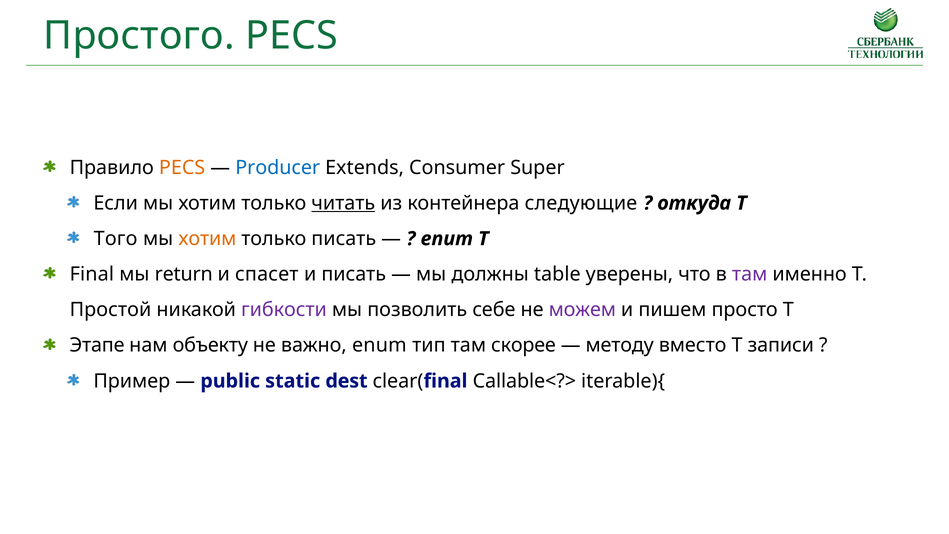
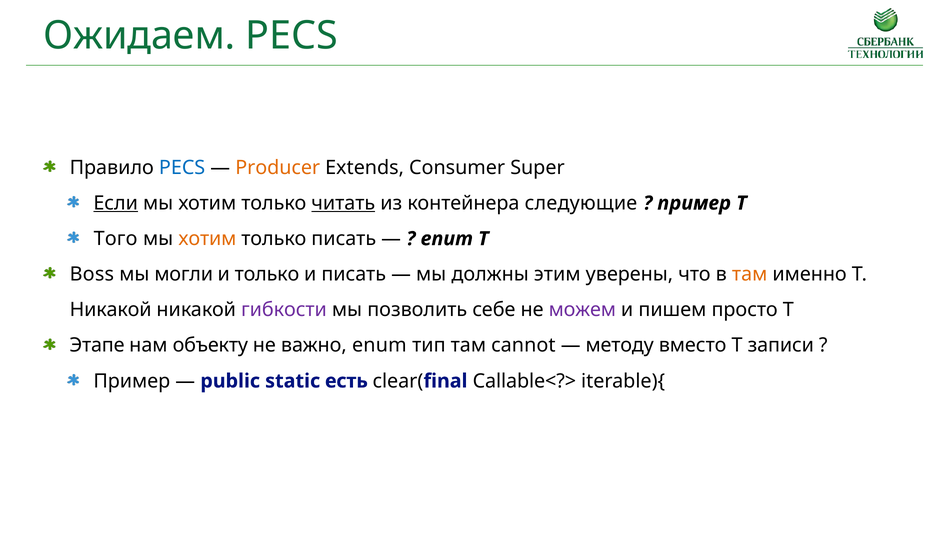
Простого: Простого -> Ожидаем
PECS at (182, 168) colour: orange -> blue
Producer colour: blue -> orange
Если underline: none -> present
откуда at (694, 203): откуда -> пример
Final: Final -> Boss
return: return -> могли
и спасет: спасет -> только
table: table -> этим
там at (750, 274) colour: purple -> orange
Простой at (110, 310): Простой -> Никакой
скорее: скорее -> cannot
dest: dest -> есть
